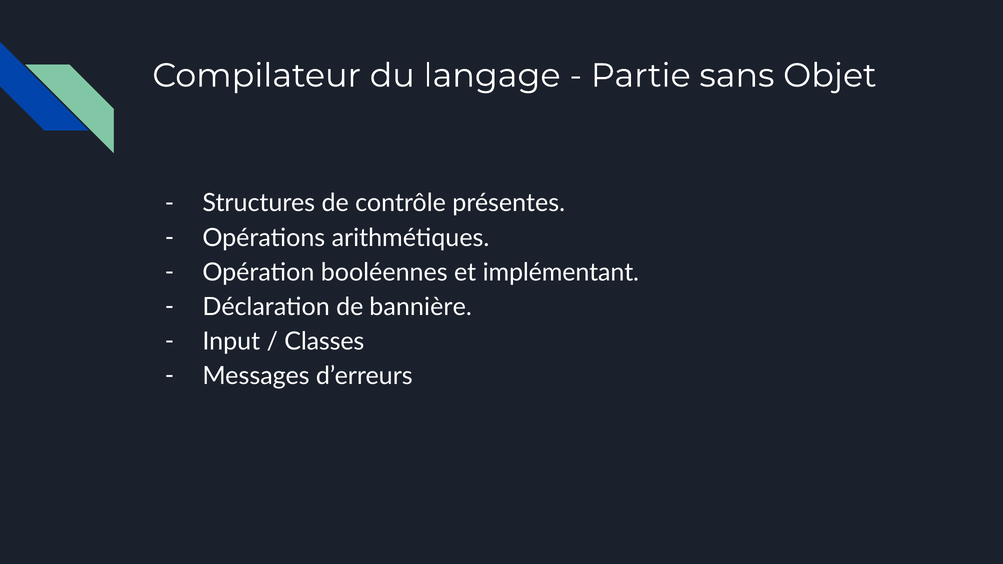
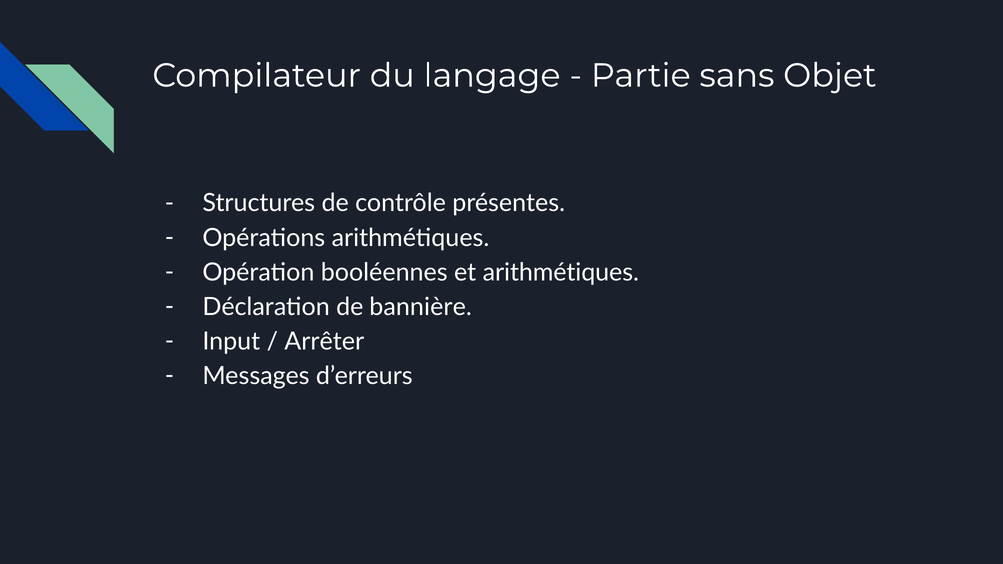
et implémentant: implémentant -> arithmétiques
Classes: Classes -> Arrêter
